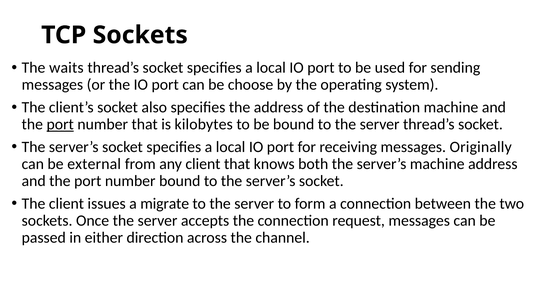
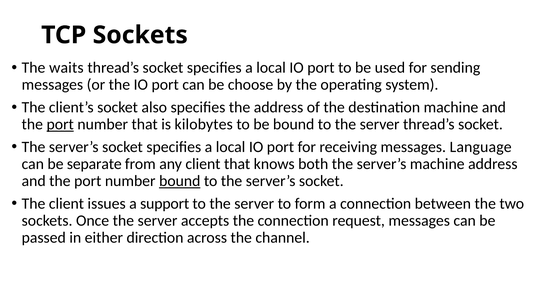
Originally: Originally -> Language
external: external -> separate
bound at (180, 181) underline: none -> present
migrate: migrate -> support
